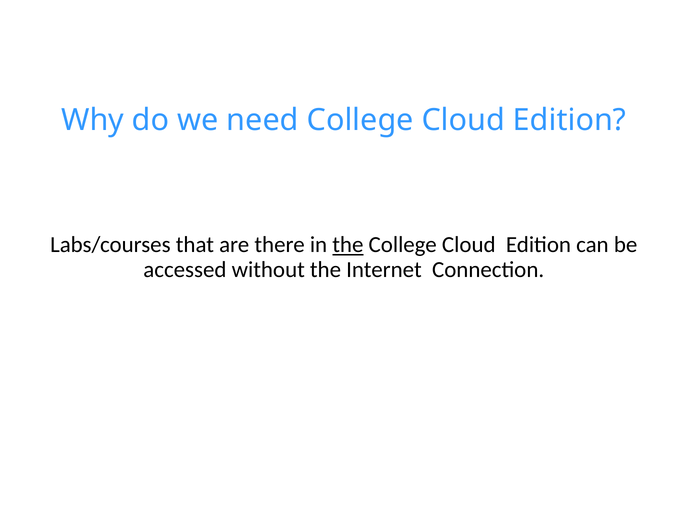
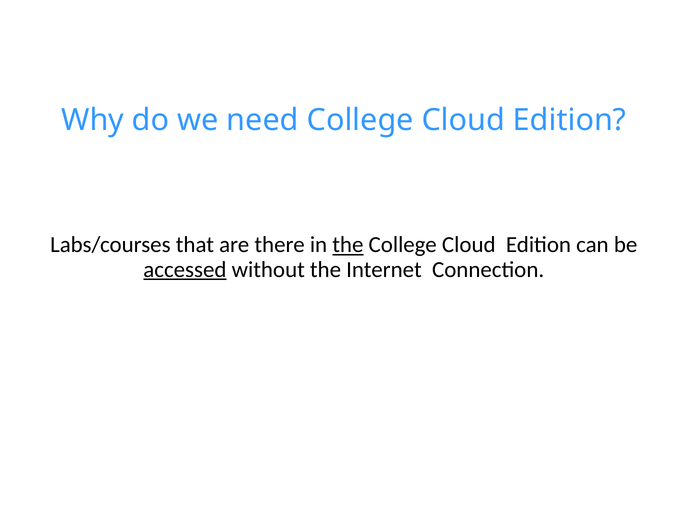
accessed underline: none -> present
